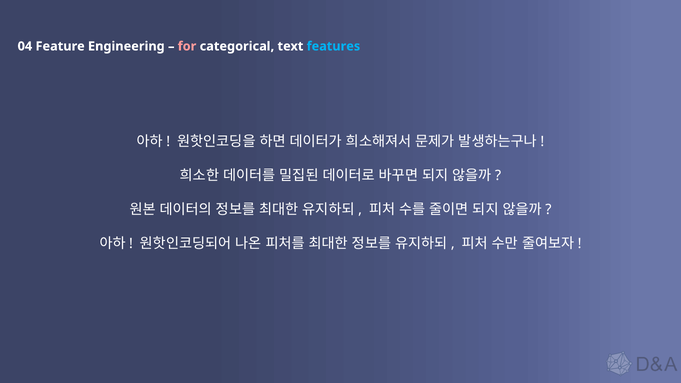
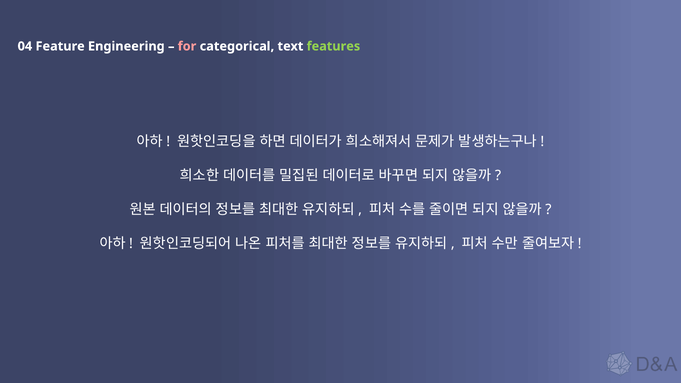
features colour: light blue -> light green
